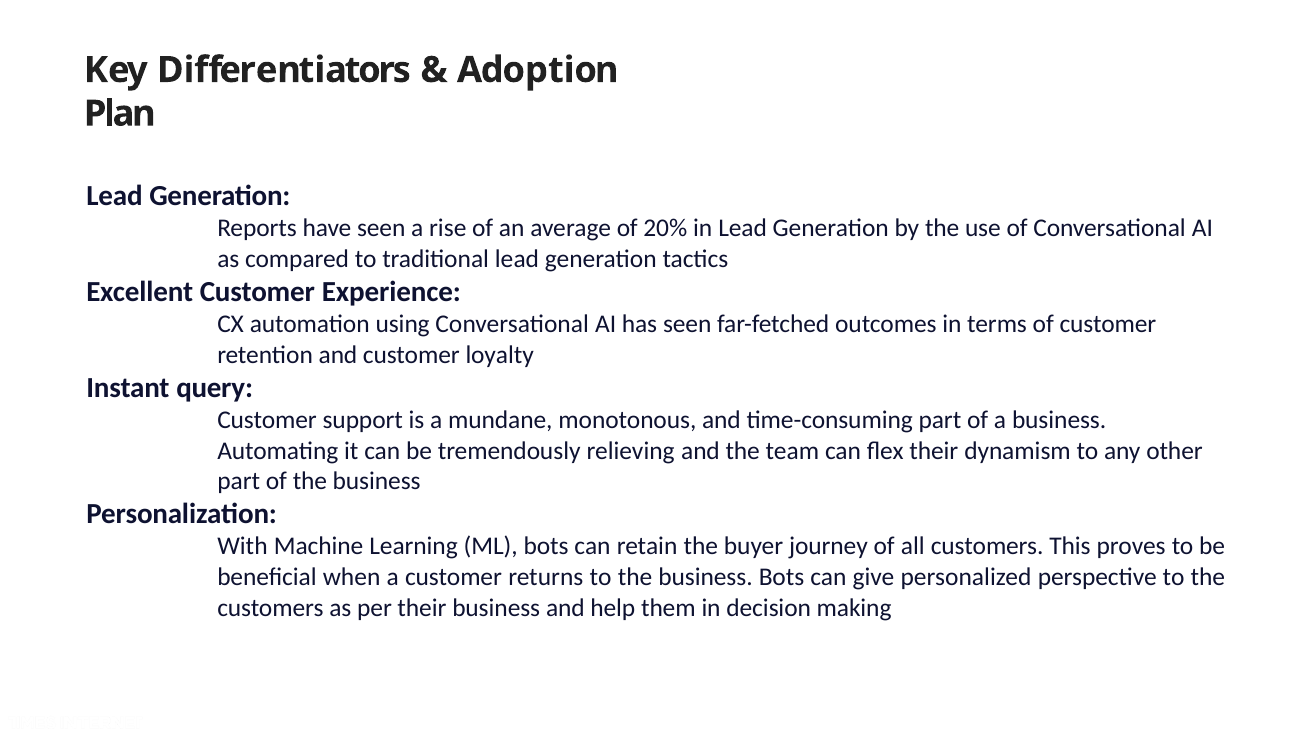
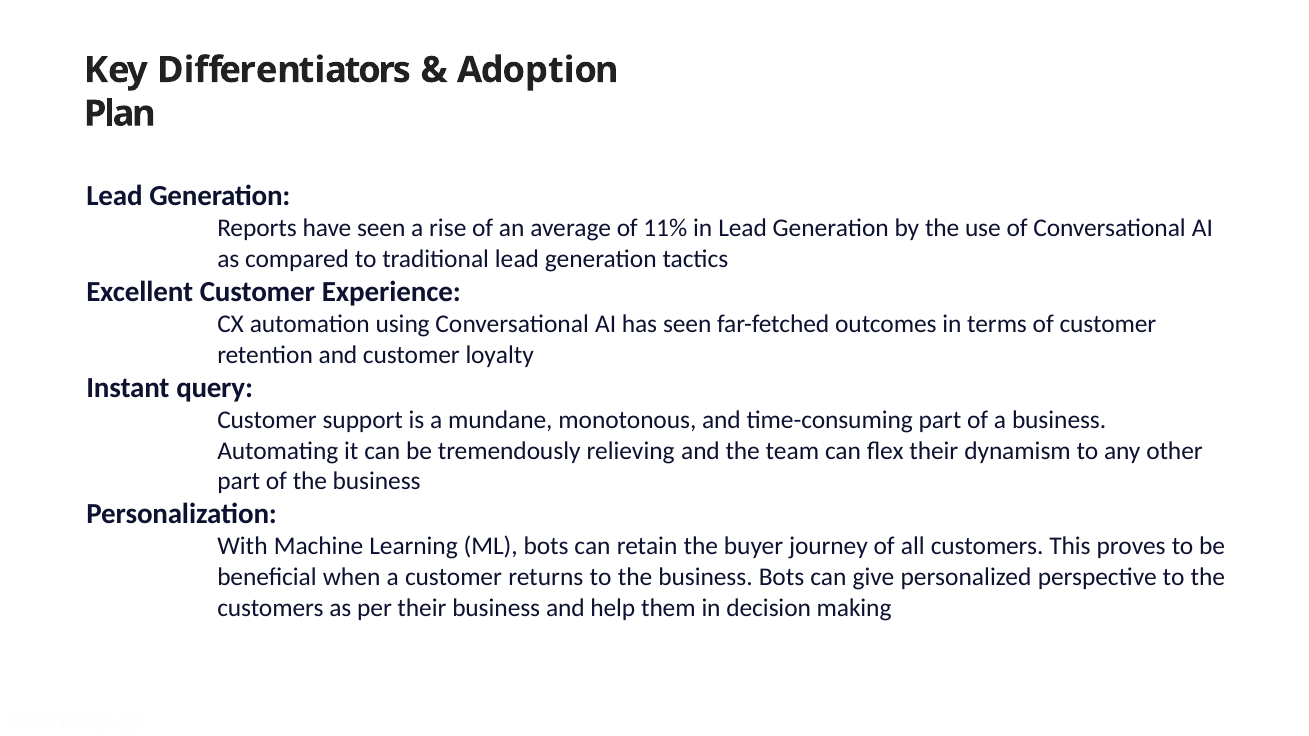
20%: 20% -> 11%
